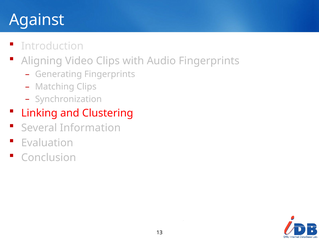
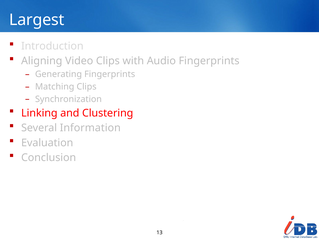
Against: Against -> Largest
